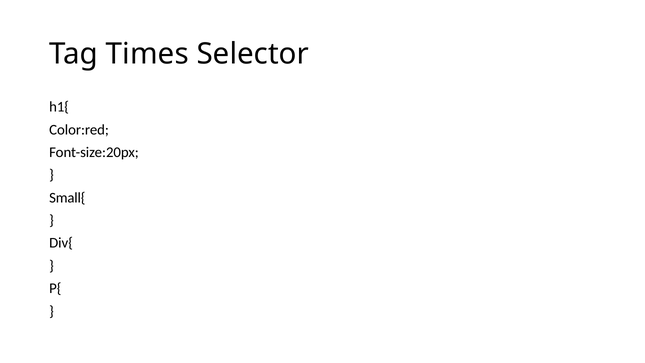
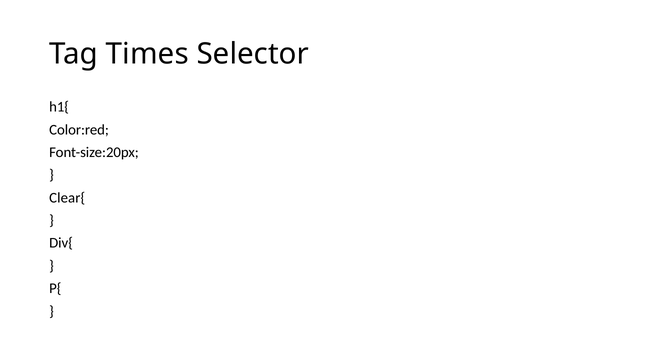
Small{: Small{ -> Clear{
